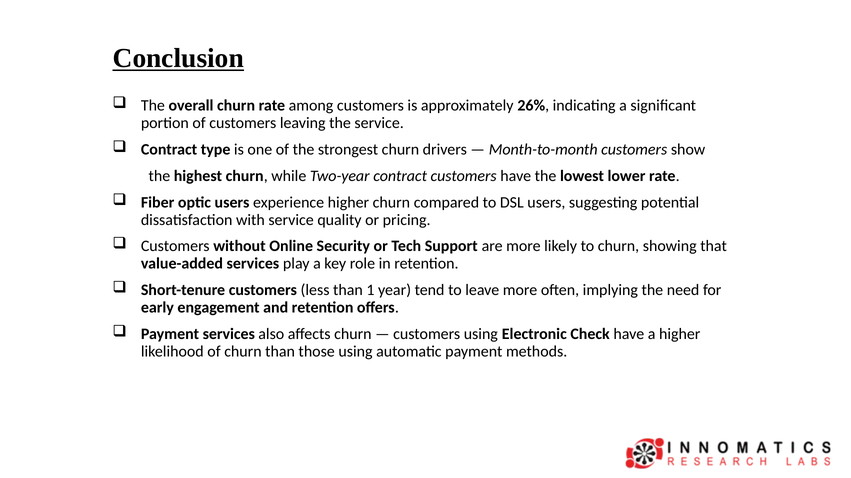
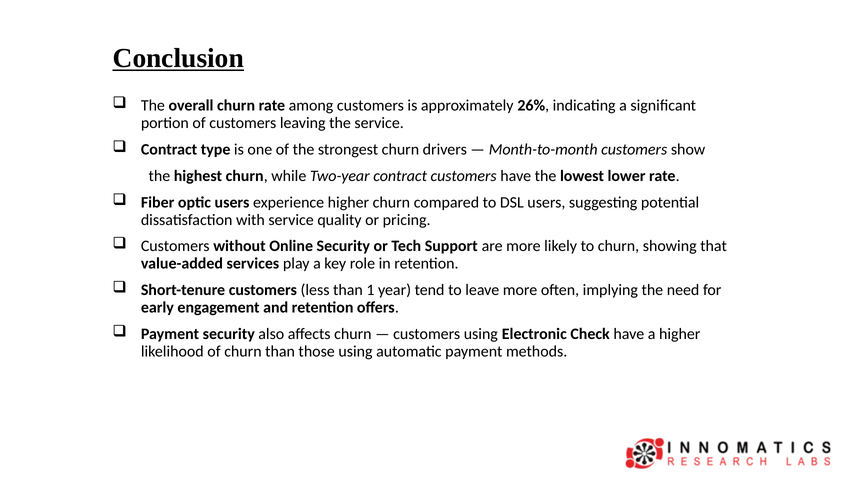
Payment services: services -> security
